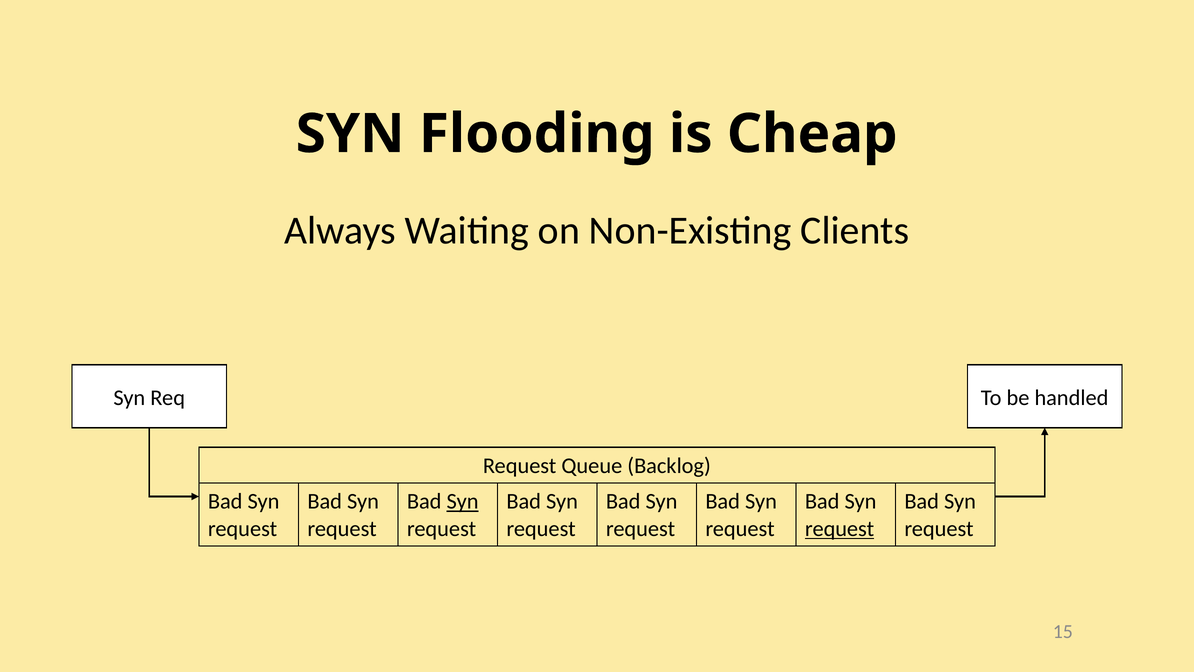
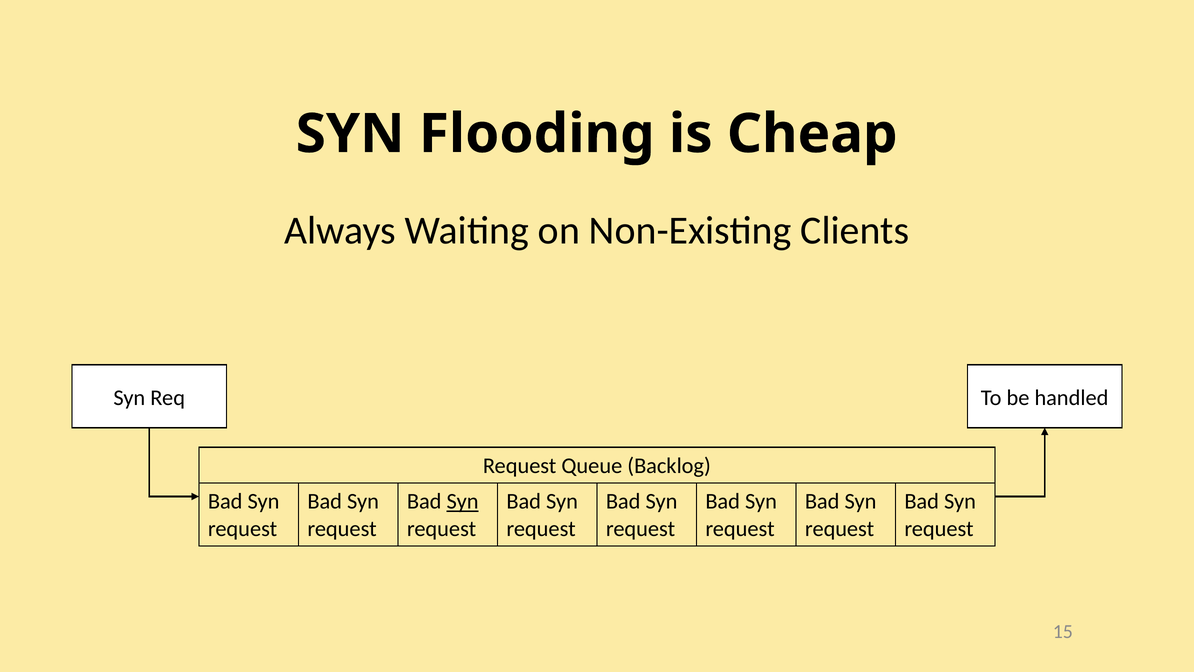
request at (840, 529) underline: present -> none
